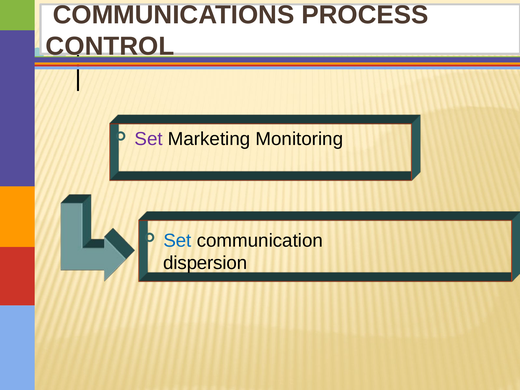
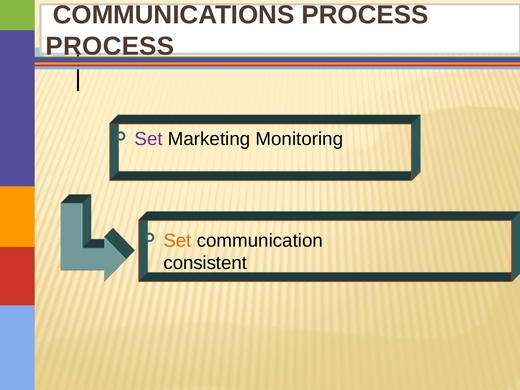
CONTROL at (110, 46): CONTROL -> PROCESS
Set at (177, 241) colour: blue -> orange
dispersion: dispersion -> consistent
